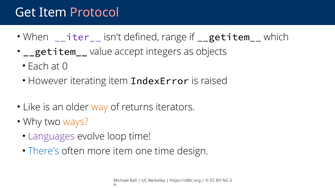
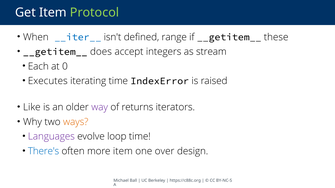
Protocol colour: pink -> light green
__iter__ colour: purple -> blue
which: which -> these
value: value -> does
objects: objects -> stream
However: However -> Executes
iterating item: item -> time
way colour: orange -> purple
one time: time -> over
